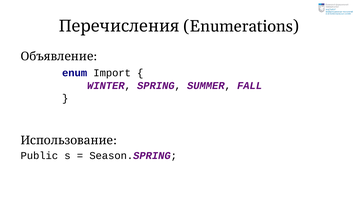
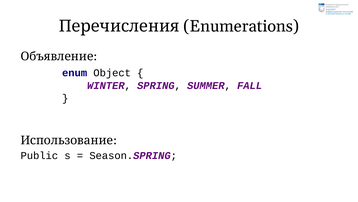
Import: Import -> Object
